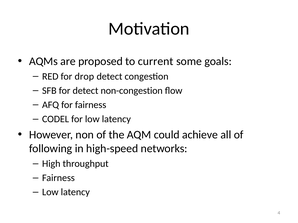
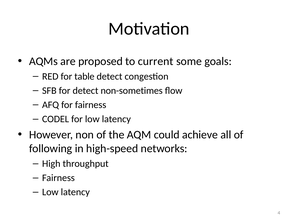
drop: drop -> table
non-congestion: non-congestion -> non-sometimes
